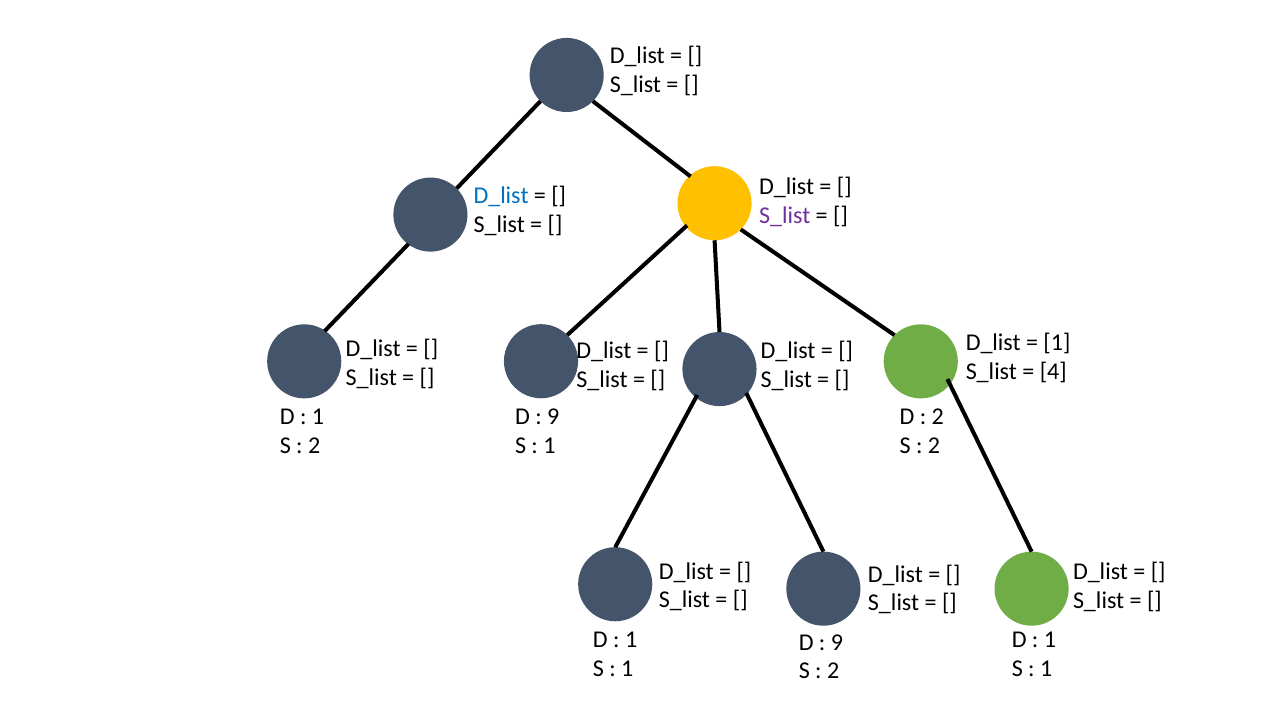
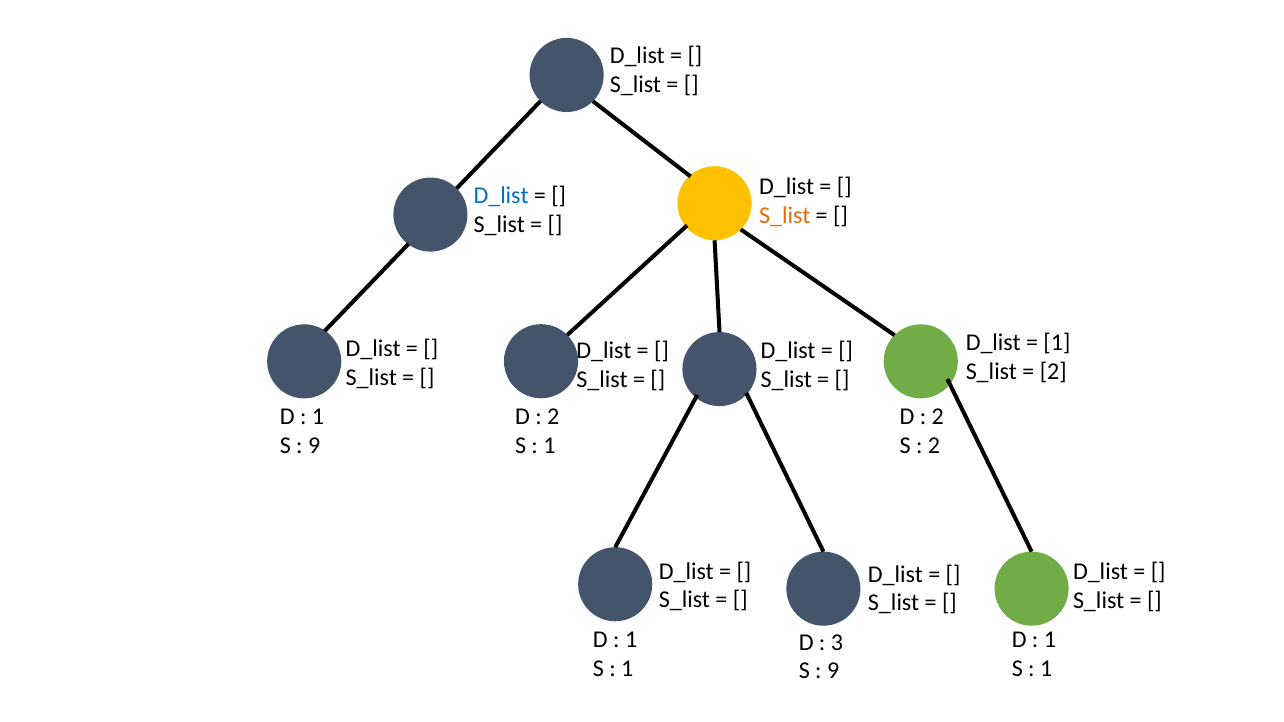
S_list at (785, 216) colour: purple -> orange
4 at (1053, 372): 4 -> 2
9 at (553, 417): 9 -> 2
2 at (314, 445): 2 -> 9
9 at (837, 642): 9 -> 3
2 at (833, 671): 2 -> 9
